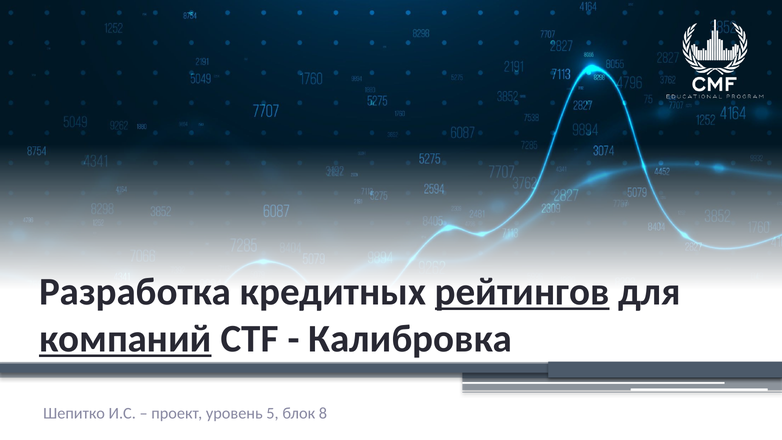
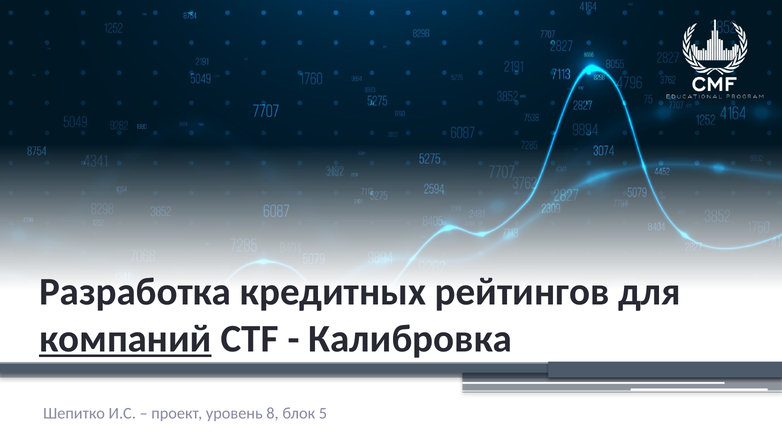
рейтингов underline: present -> none
5: 5 -> 8
8: 8 -> 5
